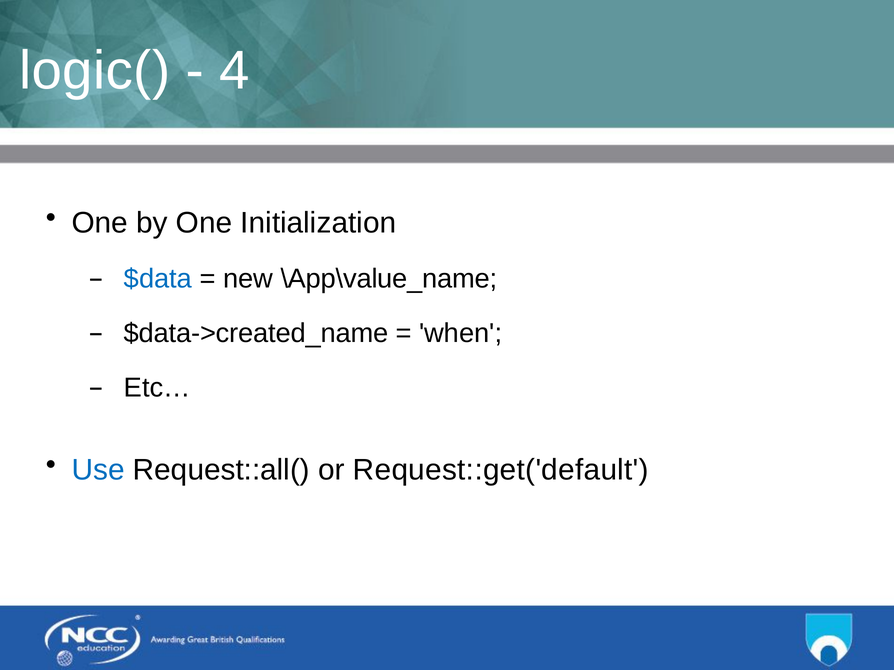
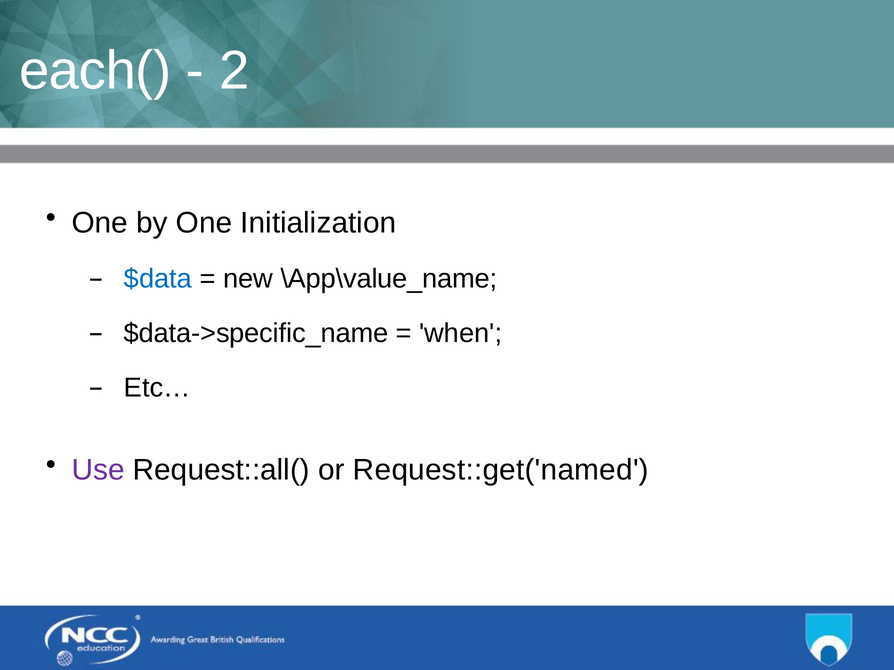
logic(: logic( -> each(
4: 4 -> 2
$data->created_name: $data->created_name -> $data->specific_name
Use colour: blue -> purple
Request::get('default: Request::get('default -> Request::get('named
